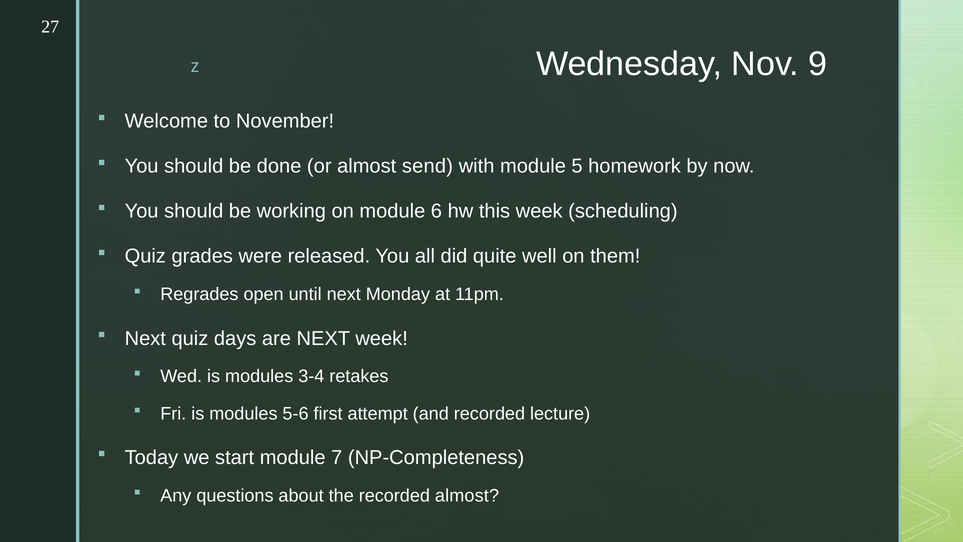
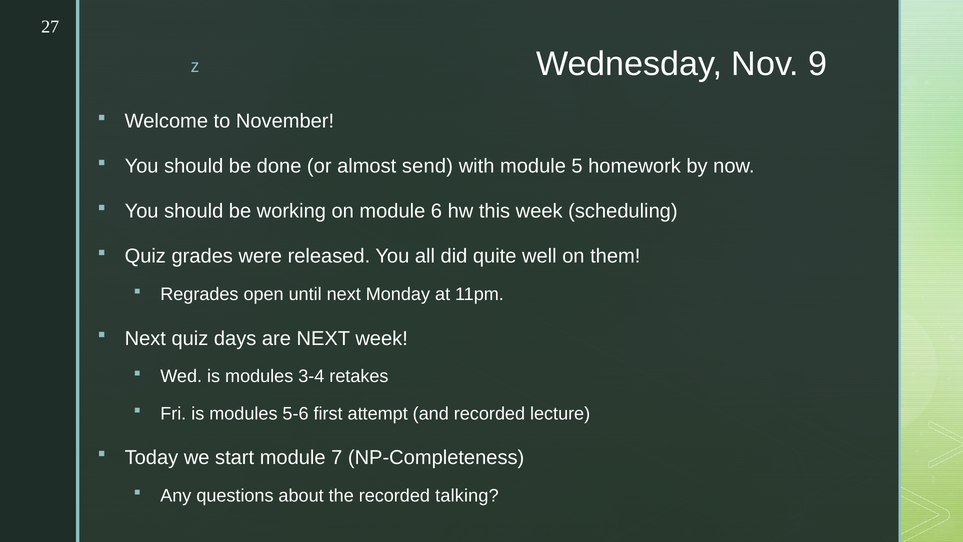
recorded almost: almost -> talking
